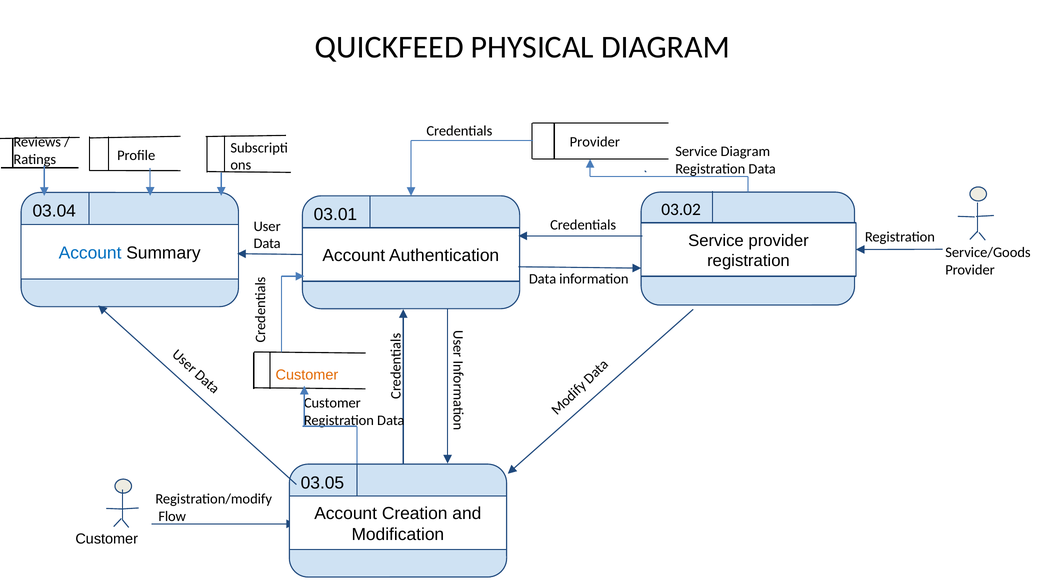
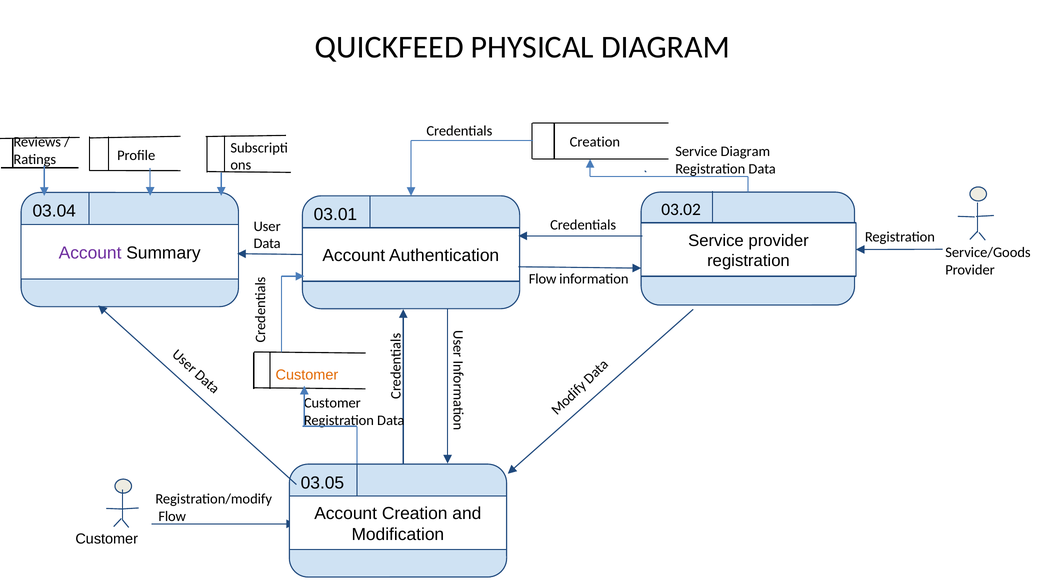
Provider at (595, 142): Provider -> Creation
Account at (90, 253) colour: blue -> purple
Data at (543, 279): Data -> Flow
